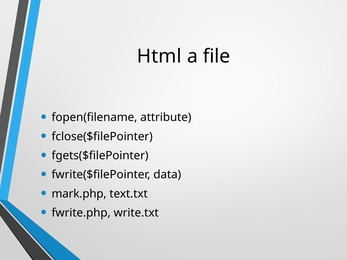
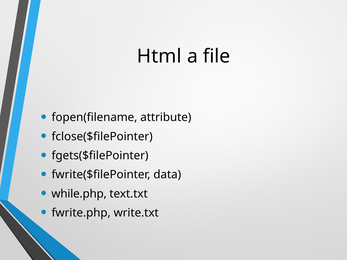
mark.php: mark.php -> while.php
